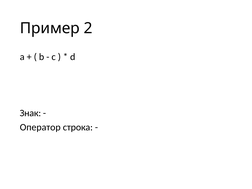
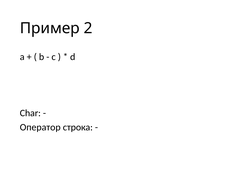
Знак: Знак -> Char
